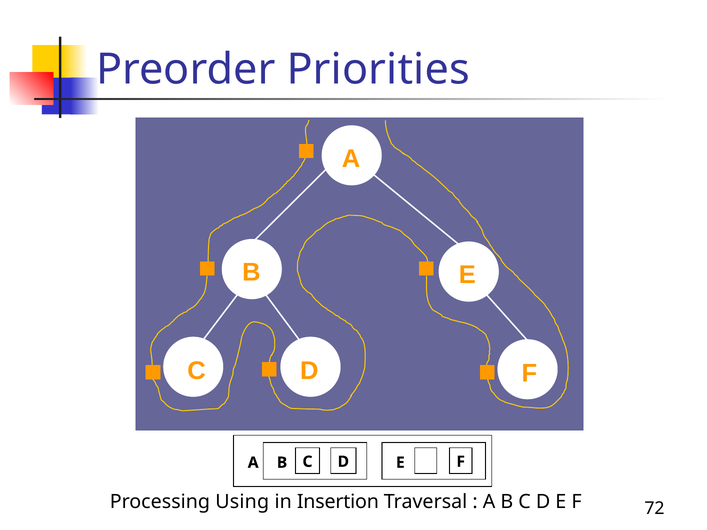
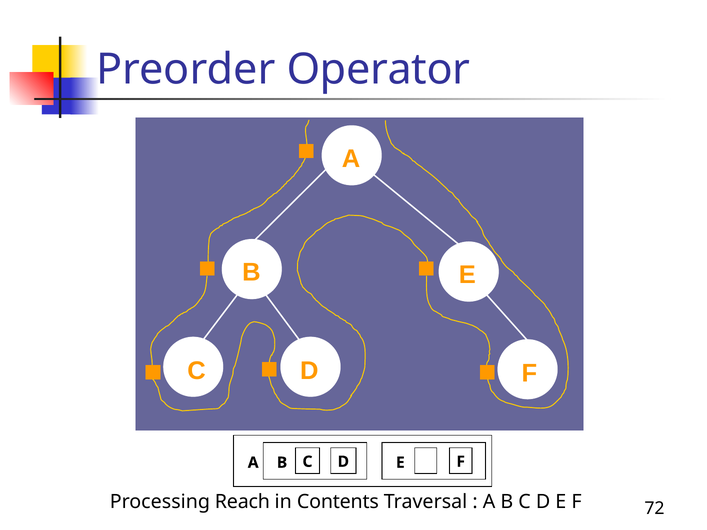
Priorities: Priorities -> Operator
Using: Using -> Reach
Insertion: Insertion -> Contents
